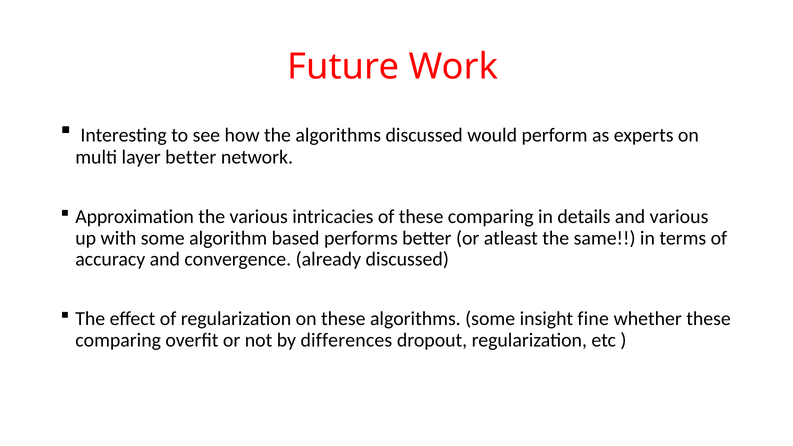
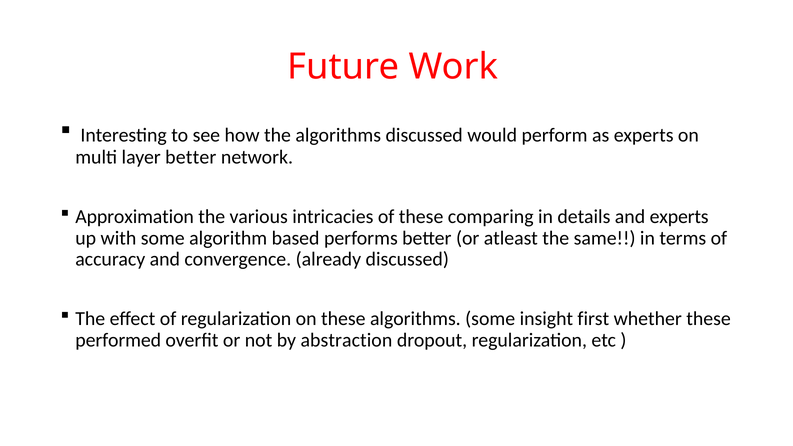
and various: various -> experts
fine: fine -> first
comparing at (118, 340): comparing -> performed
differences: differences -> abstraction
